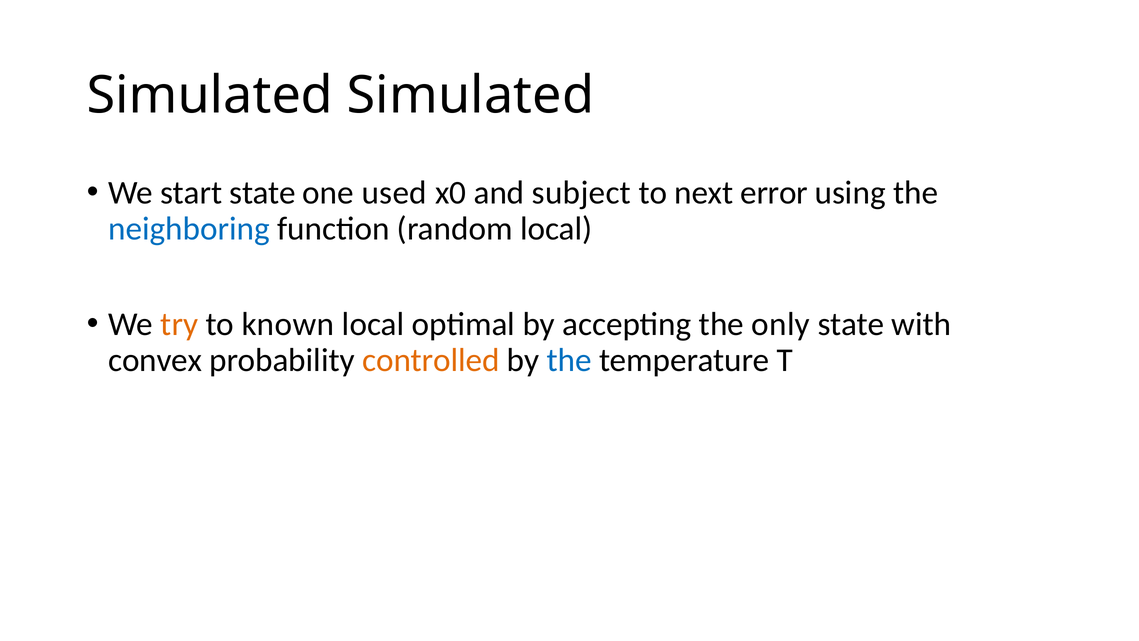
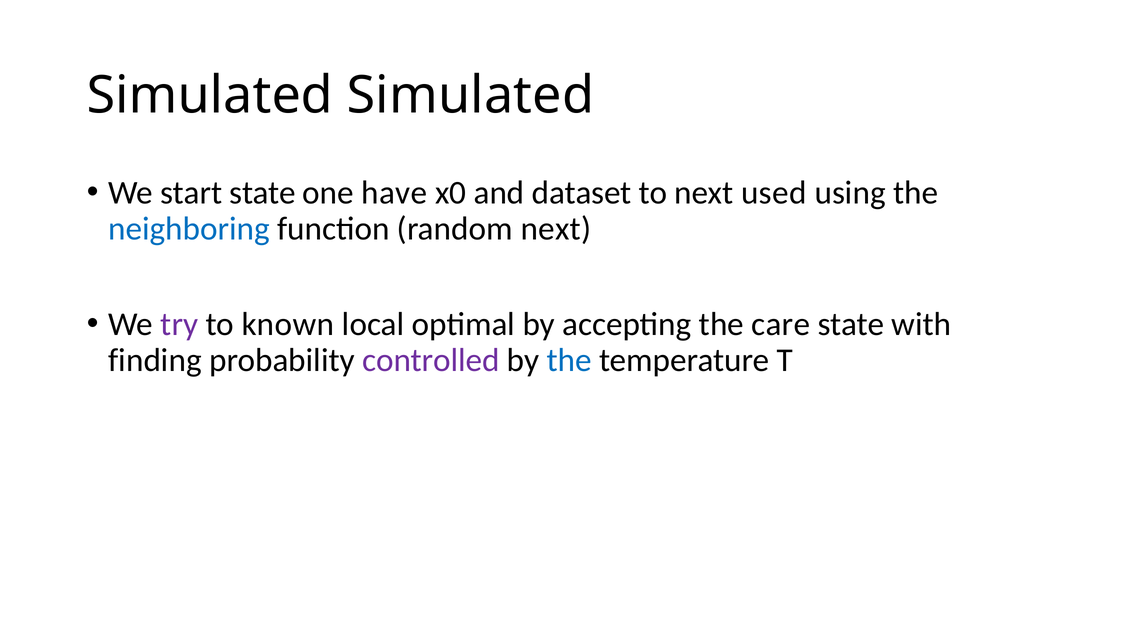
used: used -> have
subject: subject -> dataset
error: error -> used
random local: local -> next
try colour: orange -> purple
only: only -> care
convex: convex -> finding
controlled colour: orange -> purple
